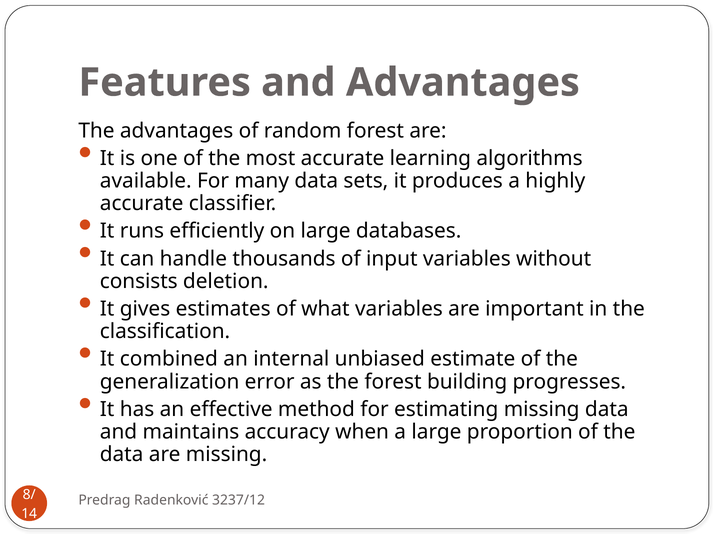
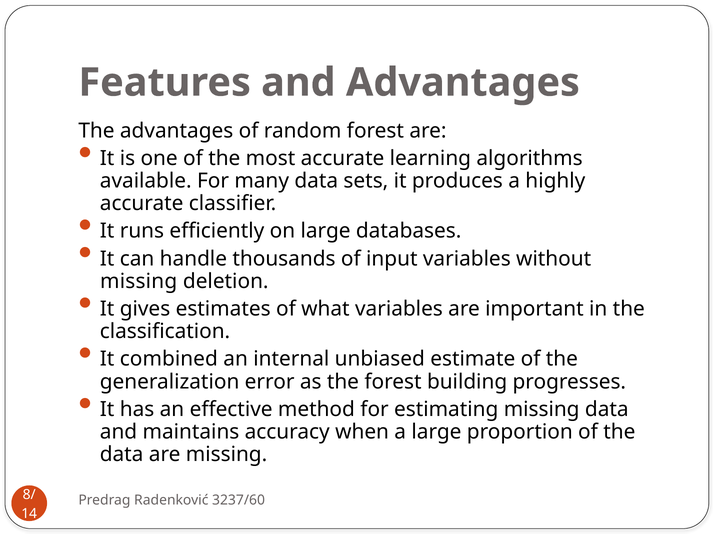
consists at (139, 281): consists -> missing
3237/12: 3237/12 -> 3237/60
